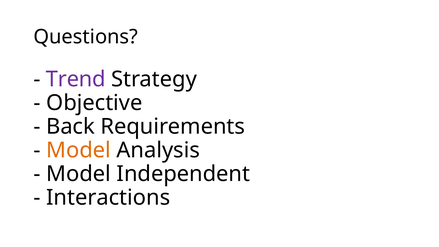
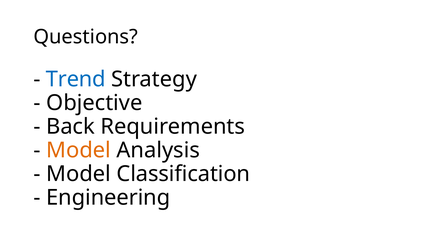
Trend colour: purple -> blue
Independent: Independent -> Classification
Interactions: Interactions -> Engineering
